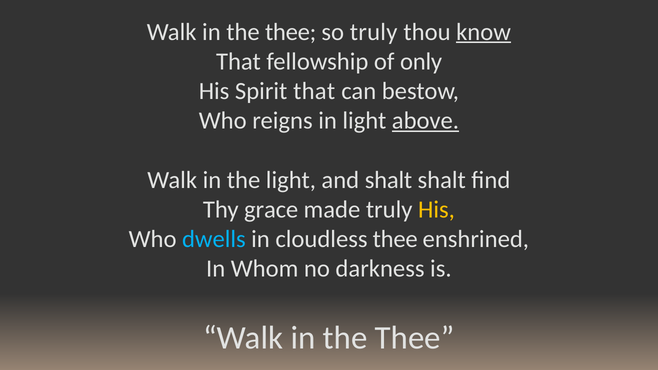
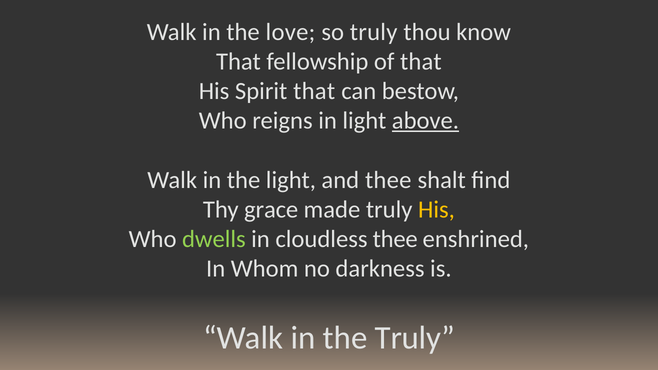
thee at (291, 32): thee -> love
know underline: present -> none
of only: only -> that
and shalt: shalt -> thee
dwells colour: light blue -> light green
Thee at (415, 338): Thee -> Truly
